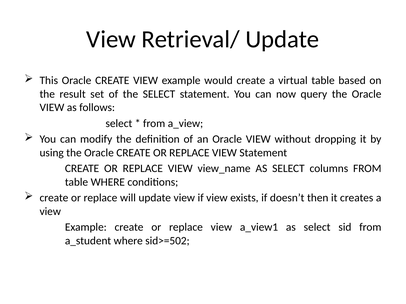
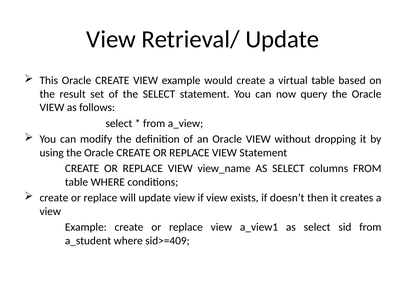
sid>=502: sid>=502 -> sid>=409
